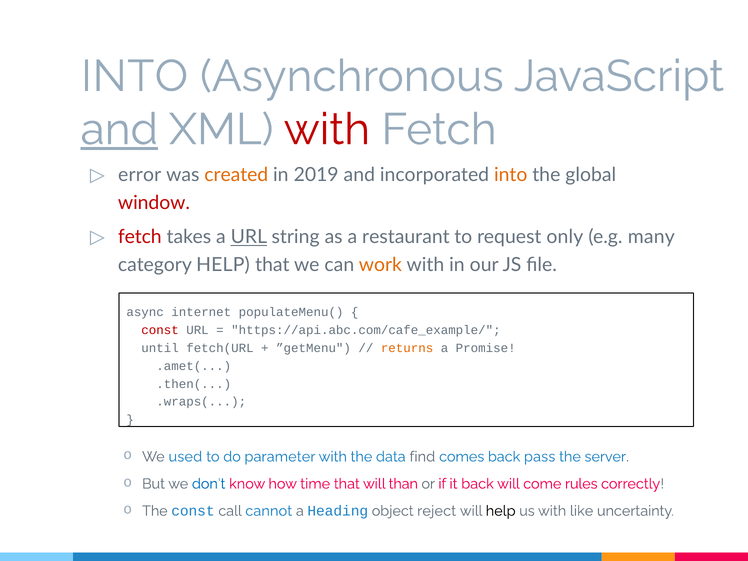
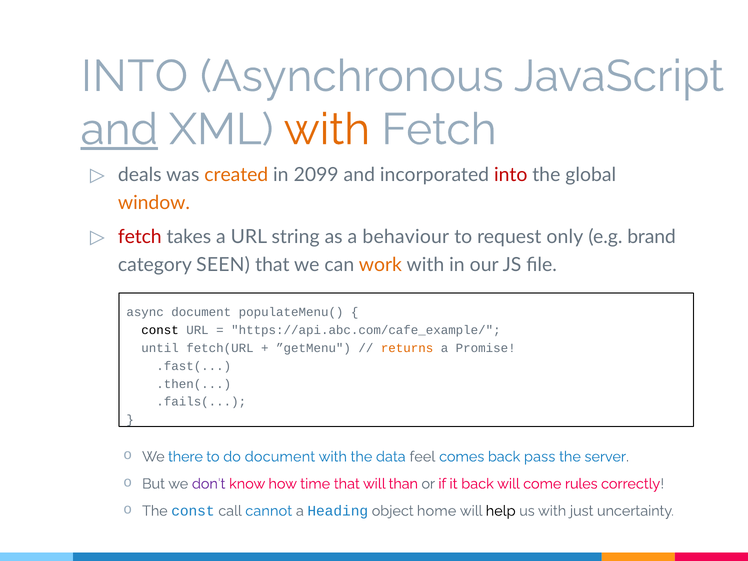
with at (327, 130) colour: red -> orange
error: error -> deals
2019: 2019 -> 2099
into at (511, 175) colour: orange -> red
window colour: red -> orange
URL at (249, 237) underline: present -> none
restaurant: restaurant -> behaviour
many: many -> brand
category HELP: HELP -> SEEN
async internet: internet -> document
const at (160, 330) colour: red -> black
.amet(: .amet( -> .fast(
.wraps(: .wraps( -> .fails(
used: used -> there
do parameter: parameter -> document
find: find -> feel
don't colour: blue -> purple
reject: reject -> home
like: like -> just
